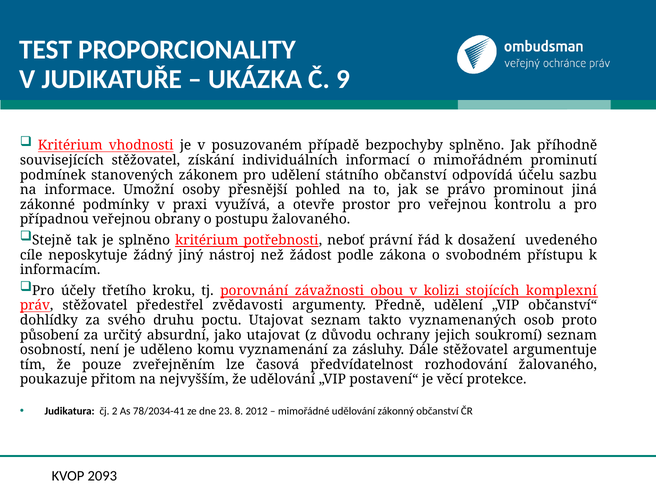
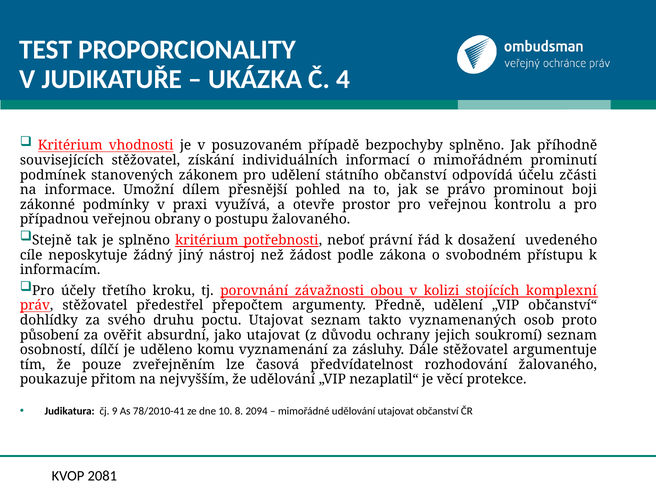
9: 9 -> 4
sazbu: sazbu -> zčásti
osoby: osoby -> dílem
jiná: jiná -> boji
zvědavosti: zvědavosti -> přepočtem
určitý: určitý -> ověřit
není: není -> dílčí
postavení“: postavení“ -> nezaplatil“
2: 2 -> 9
78/2034-41: 78/2034-41 -> 78/2010-41
23: 23 -> 10
2012: 2012 -> 2094
udělování zákonný: zákonný -> utajovat
2093: 2093 -> 2081
